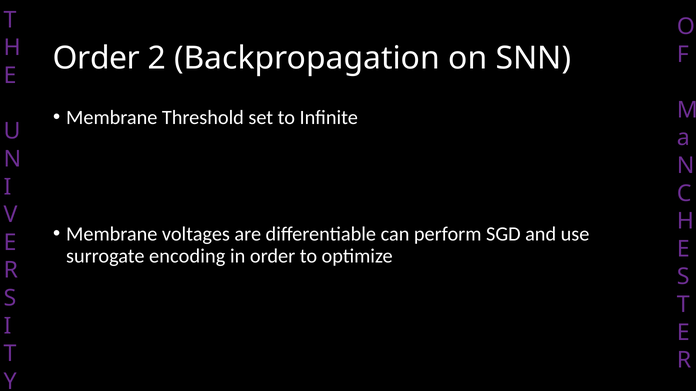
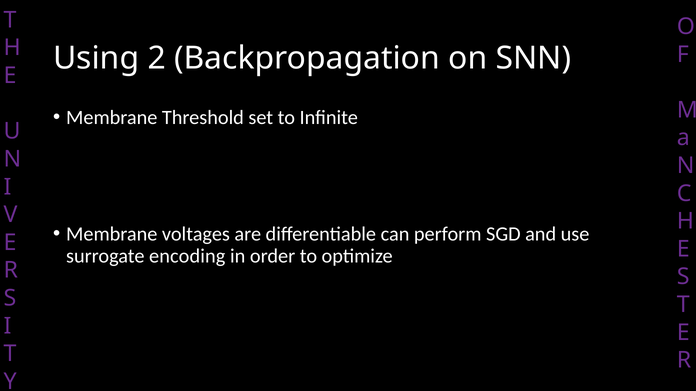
Order at (96, 58): Order -> Using
